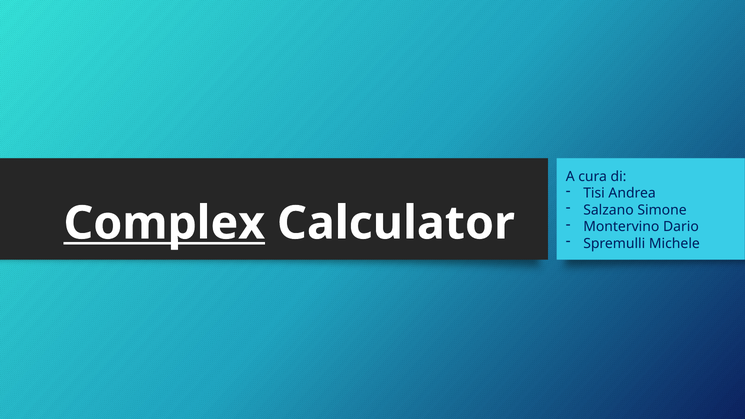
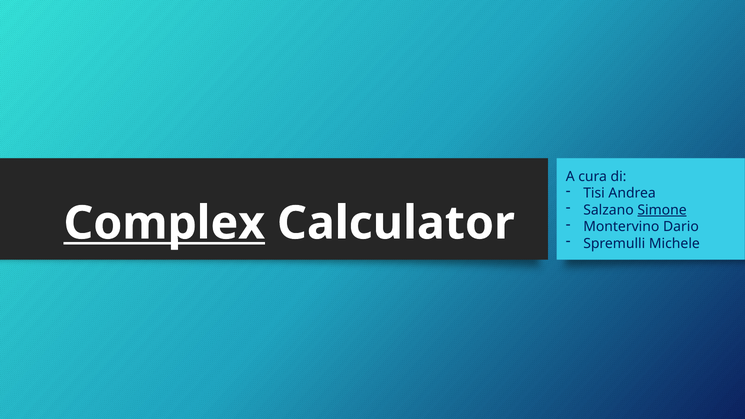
Simone underline: none -> present
